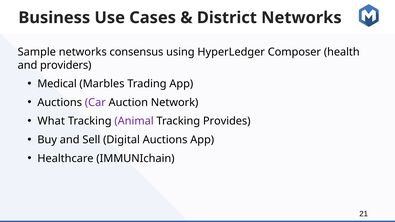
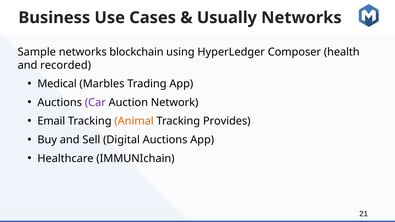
District: District -> Usually
consensus: consensus -> blockchain
providers: providers -> recorded
What: What -> Email
Animal colour: purple -> orange
